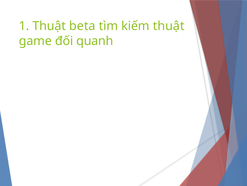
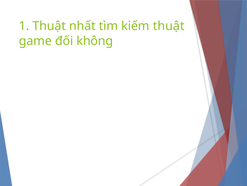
beta: beta -> nhất
quanh: quanh -> không
